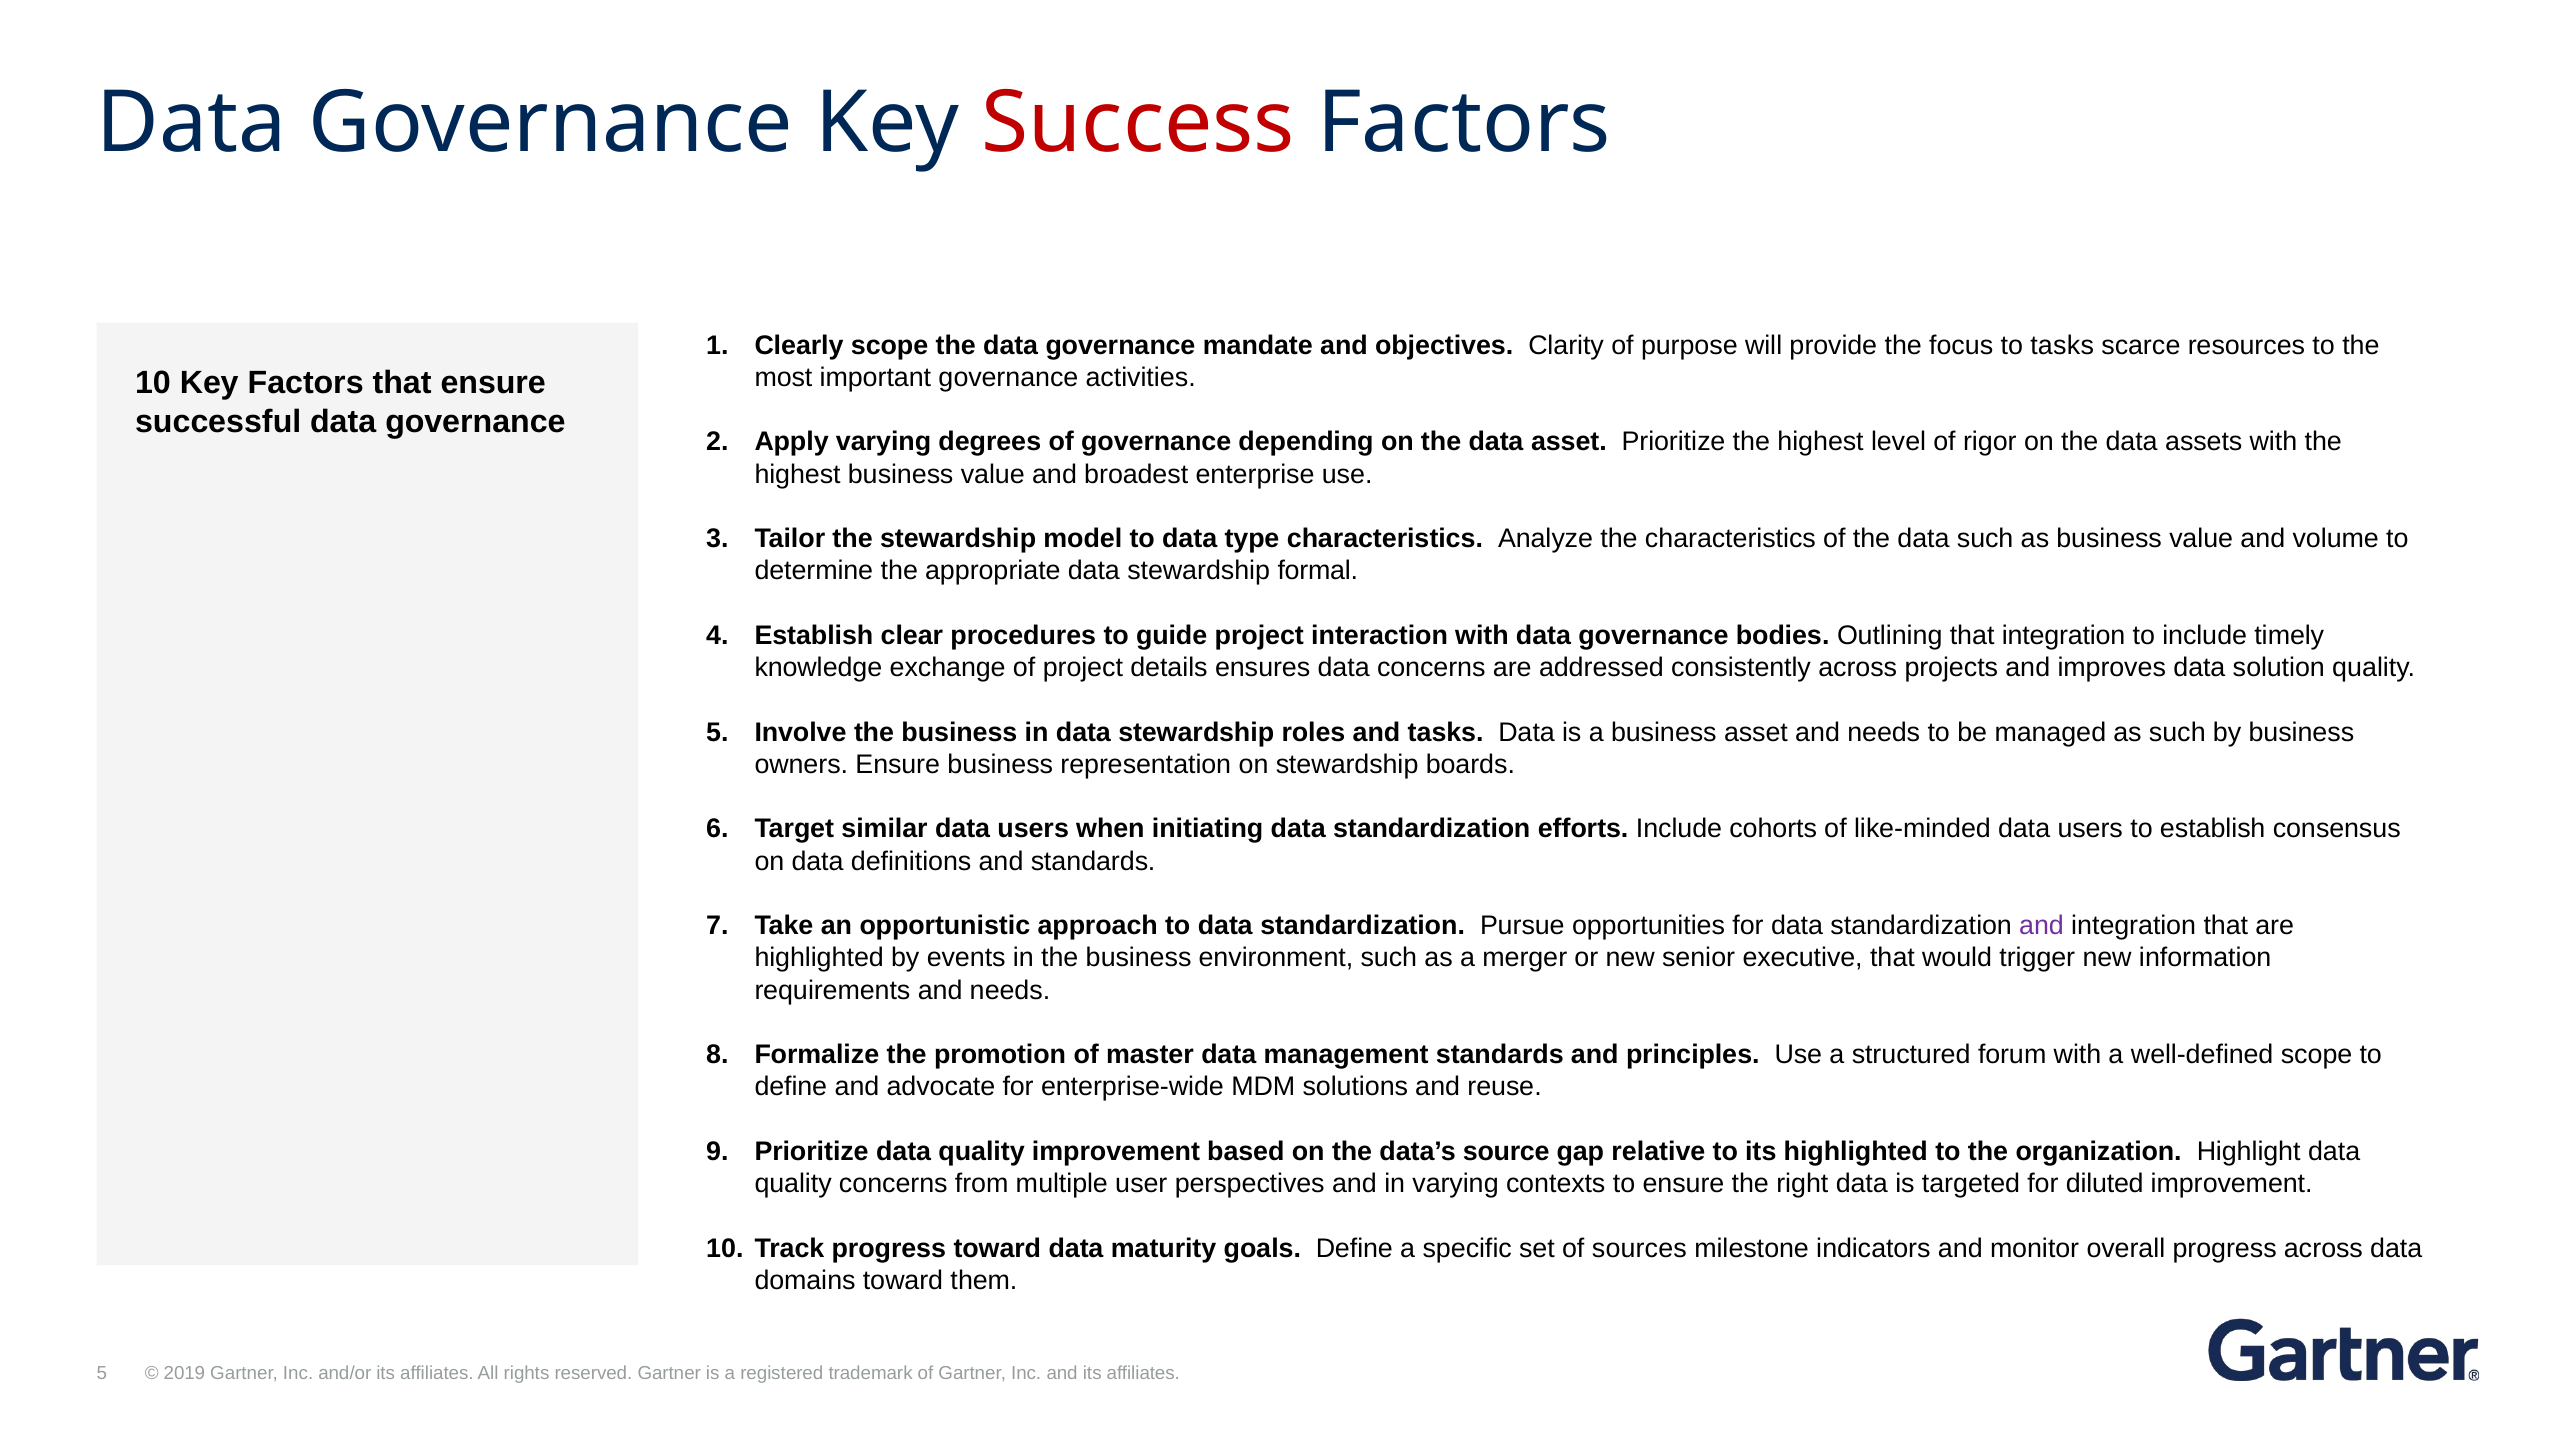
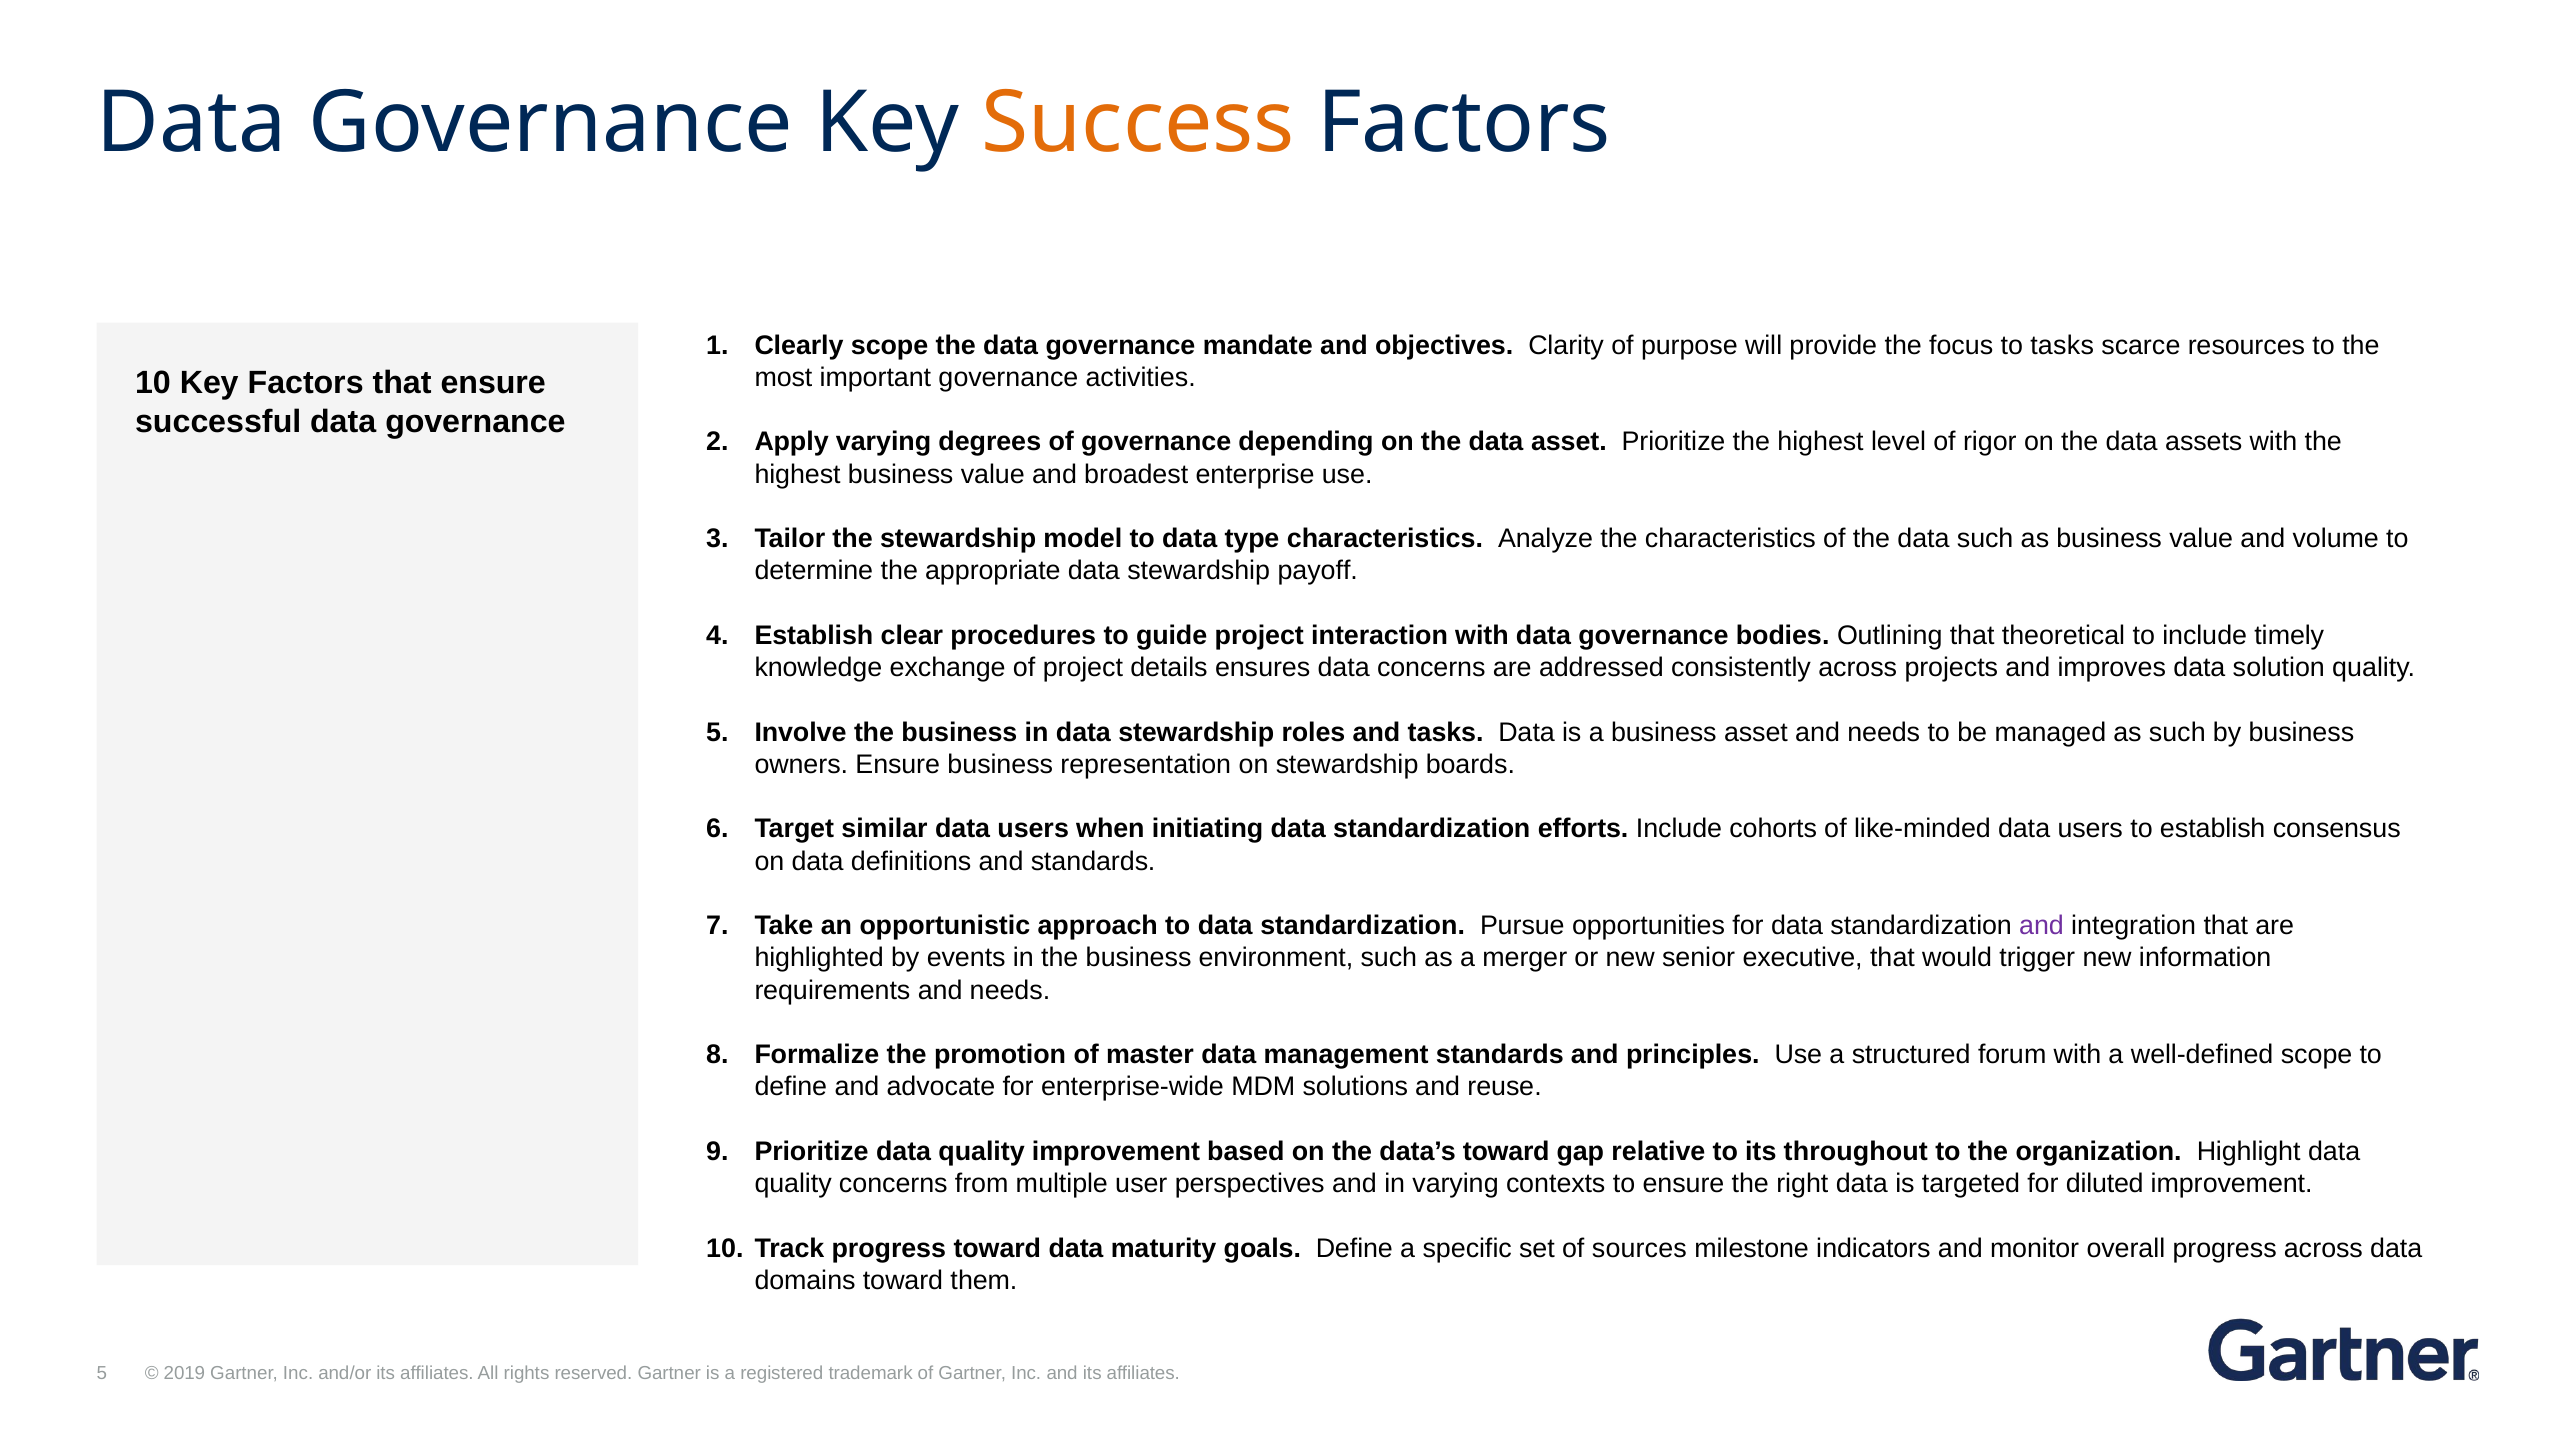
Success colour: red -> orange
formal: formal -> payoff
that integration: integration -> theoretical
data’s source: source -> toward
its highlighted: highlighted -> throughout
